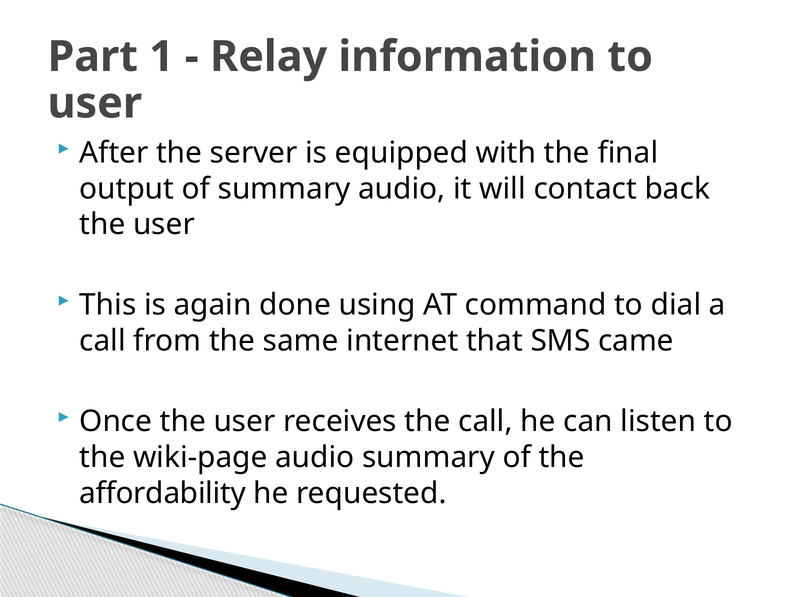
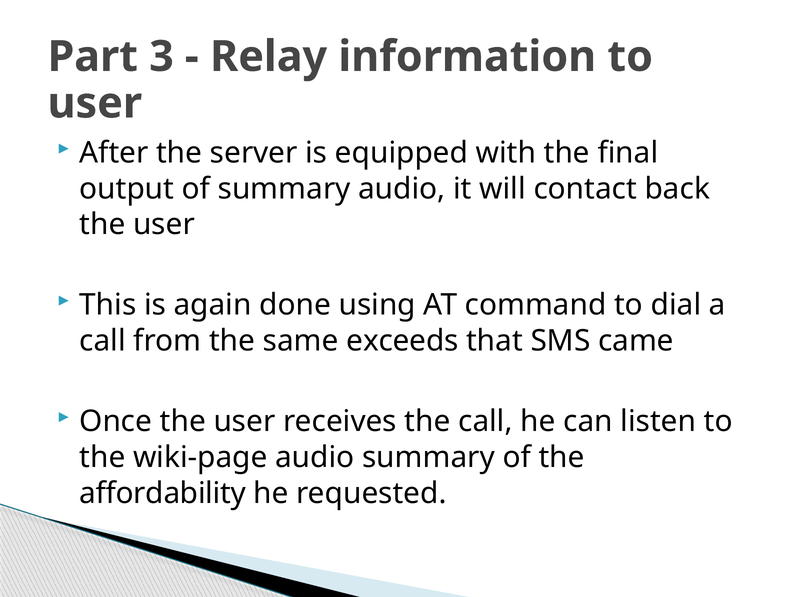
1: 1 -> 3
internet: internet -> exceeds
